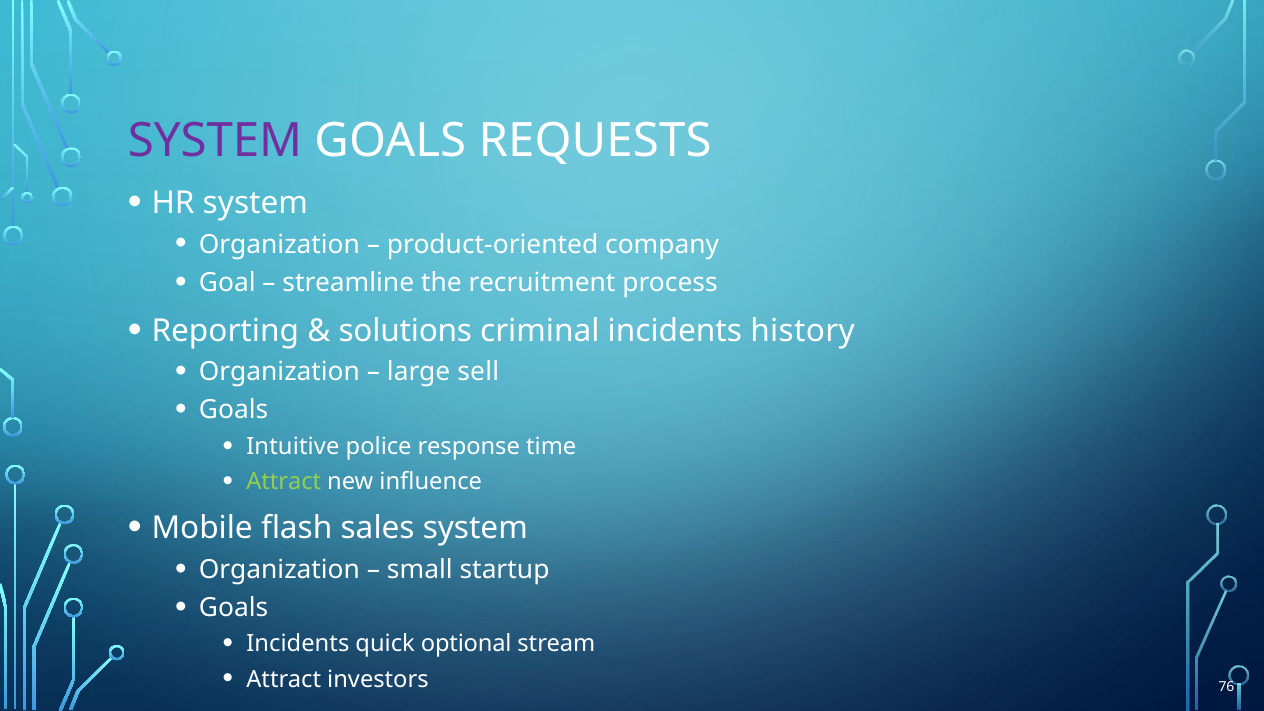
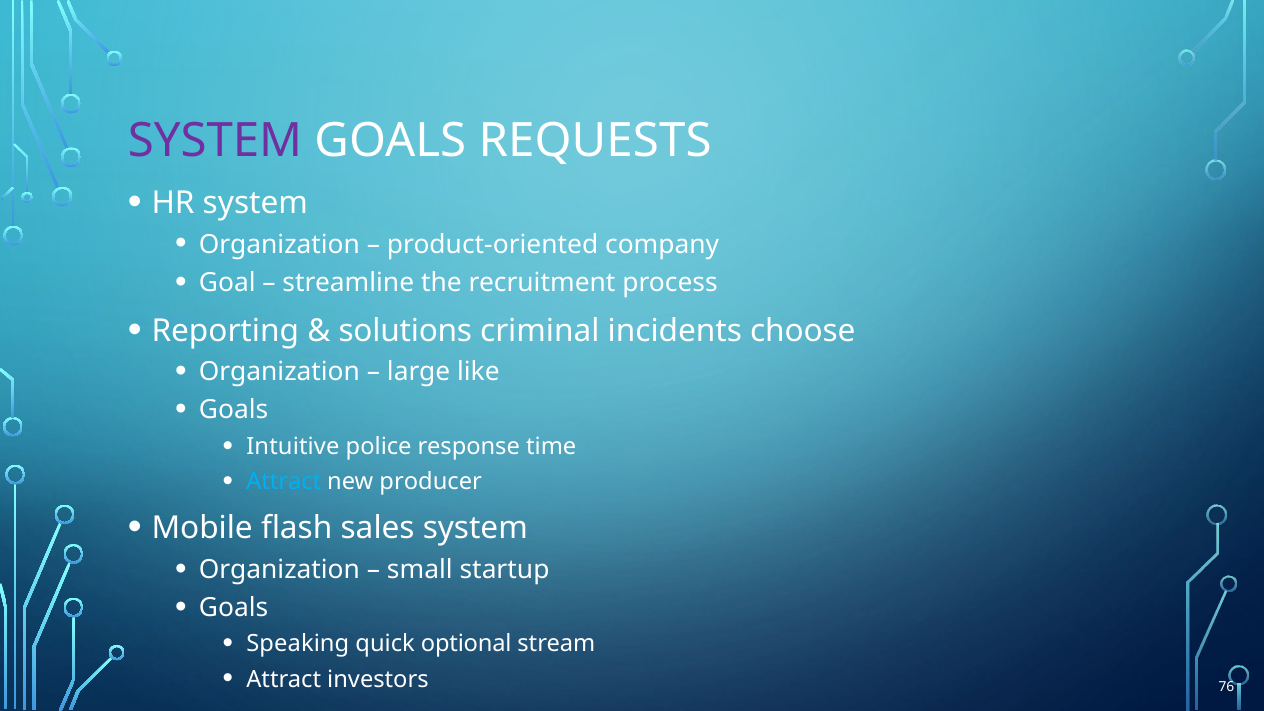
history: history -> choose
sell: sell -> like
Attract at (284, 482) colour: light green -> light blue
influence: influence -> producer
Incidents at (298, 644): Incidents -> Speaking
